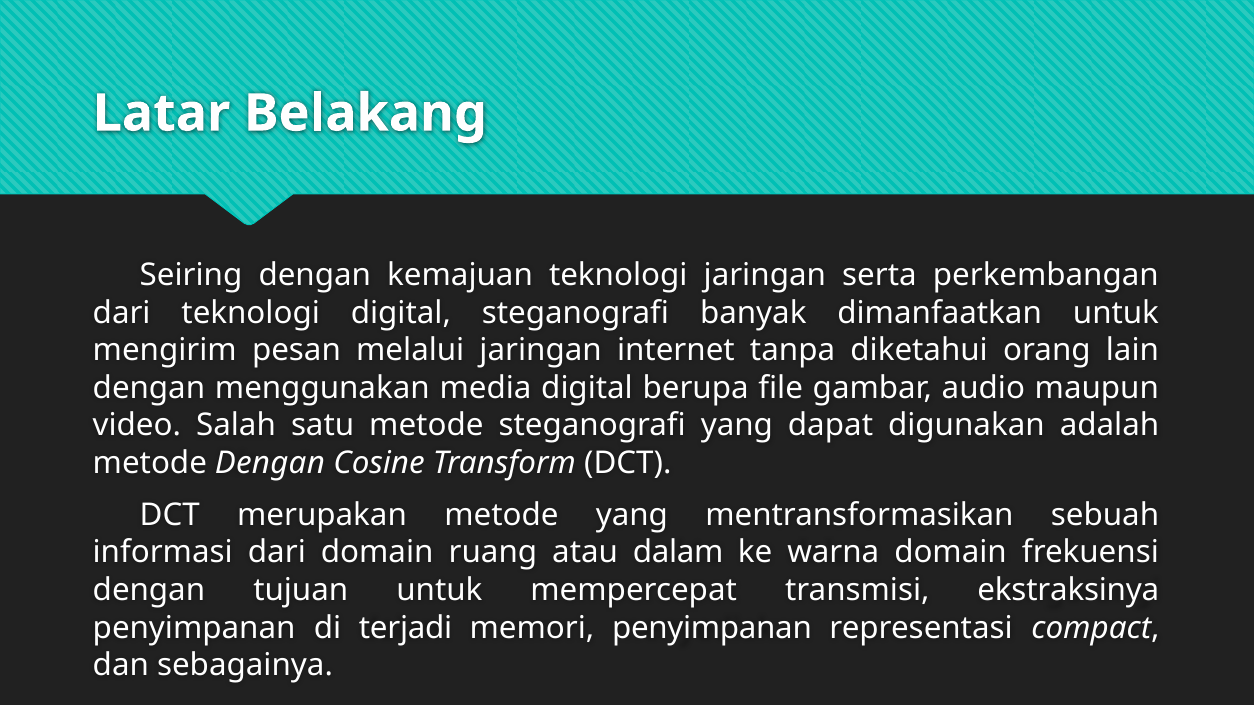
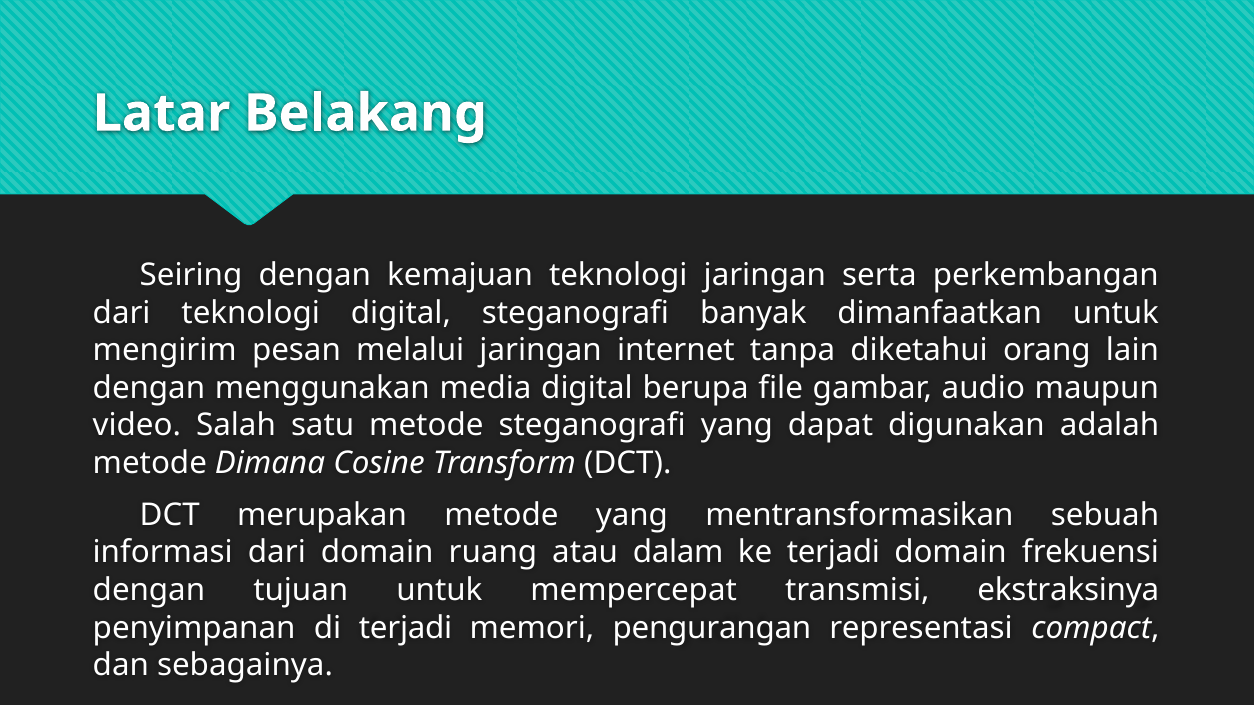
metode Dengan: Dengan -> Dimana
ke warna: warna -> terjadi
memori penyimpanan: penyimpanan -> pengurangan
